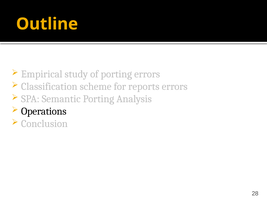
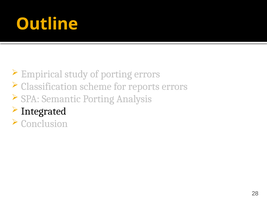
Operations: Operations -> Integrated
